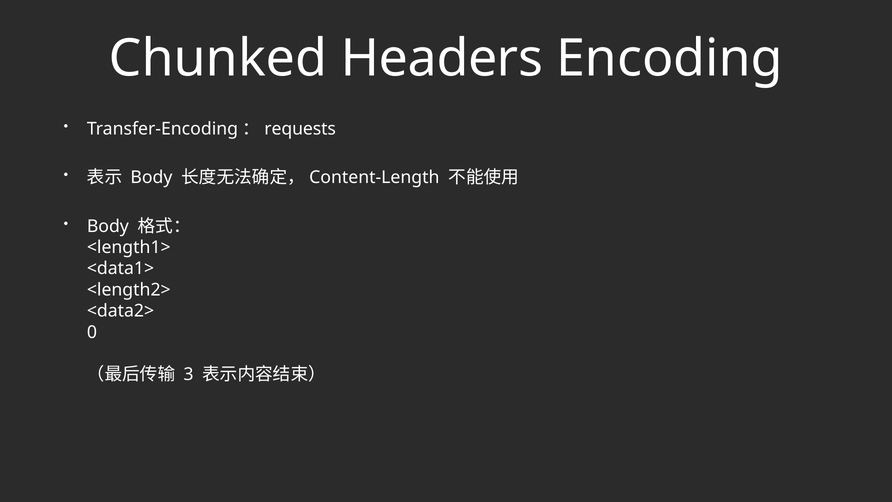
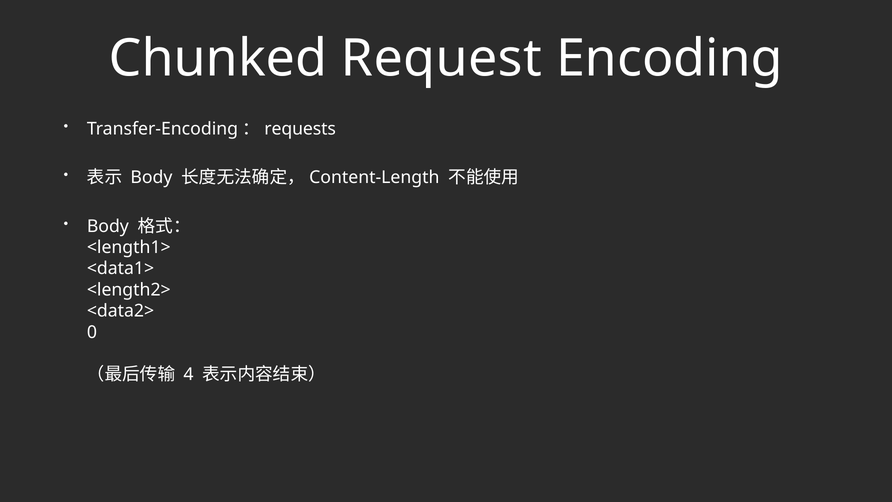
Headers: Headers -> Request
3: 3 -> 4
